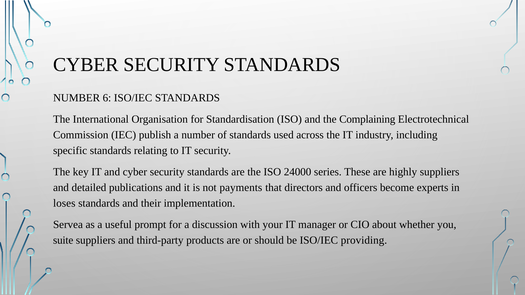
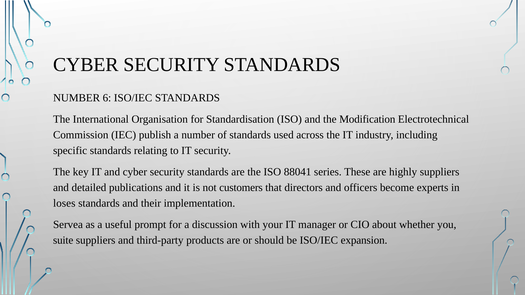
Complaining: Complaining -> Modification
24000: 24000 -> 88041
payments: payments -> customers
providing: providing -> expansion
